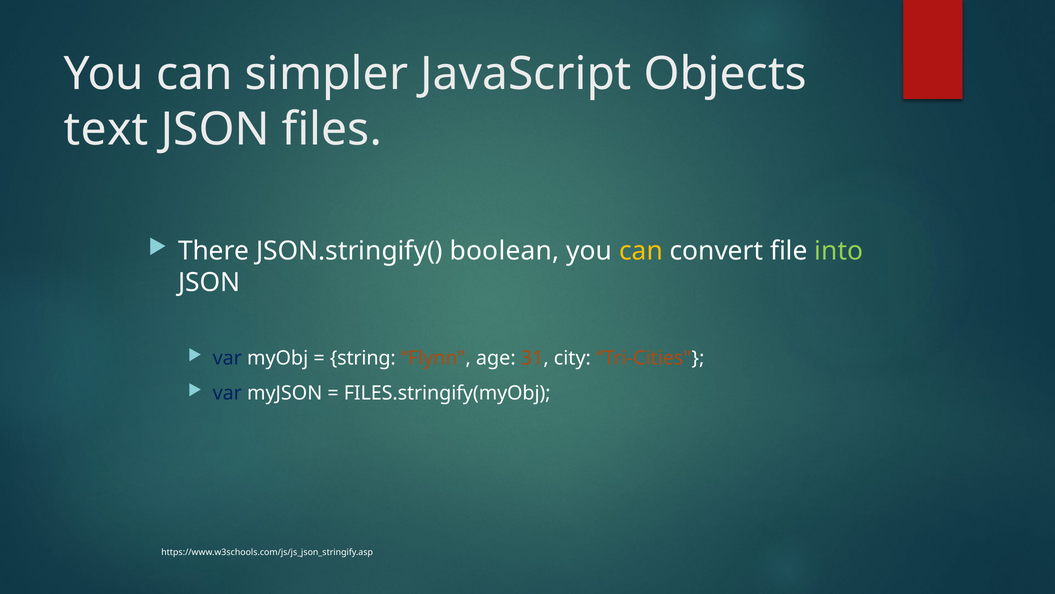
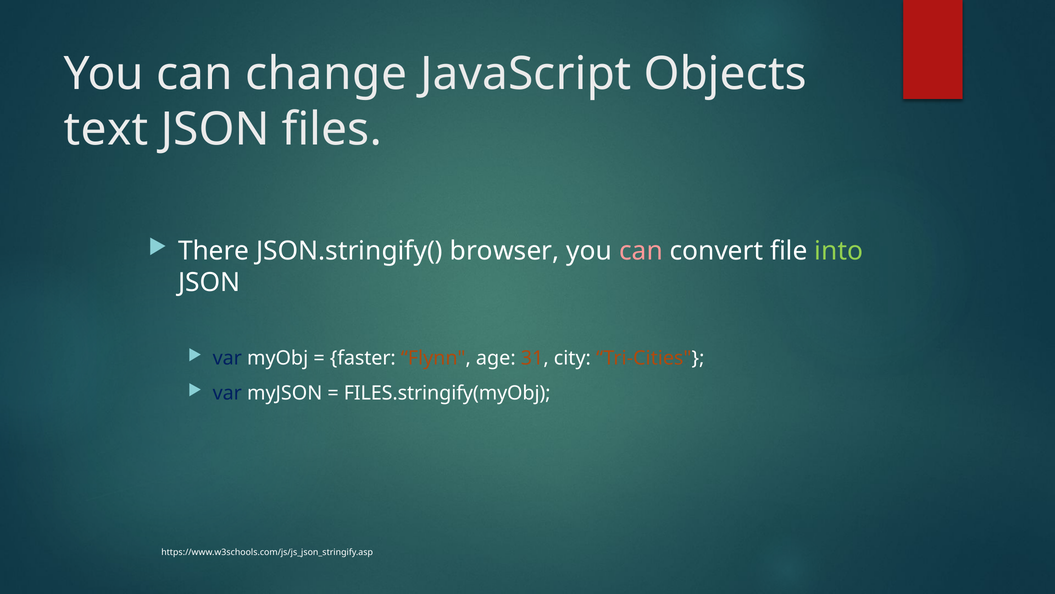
simpler: simpler -> change
boolean: boolean -> browser
can at (641, 251) colour: yellow -> pink
string: string -> faster
